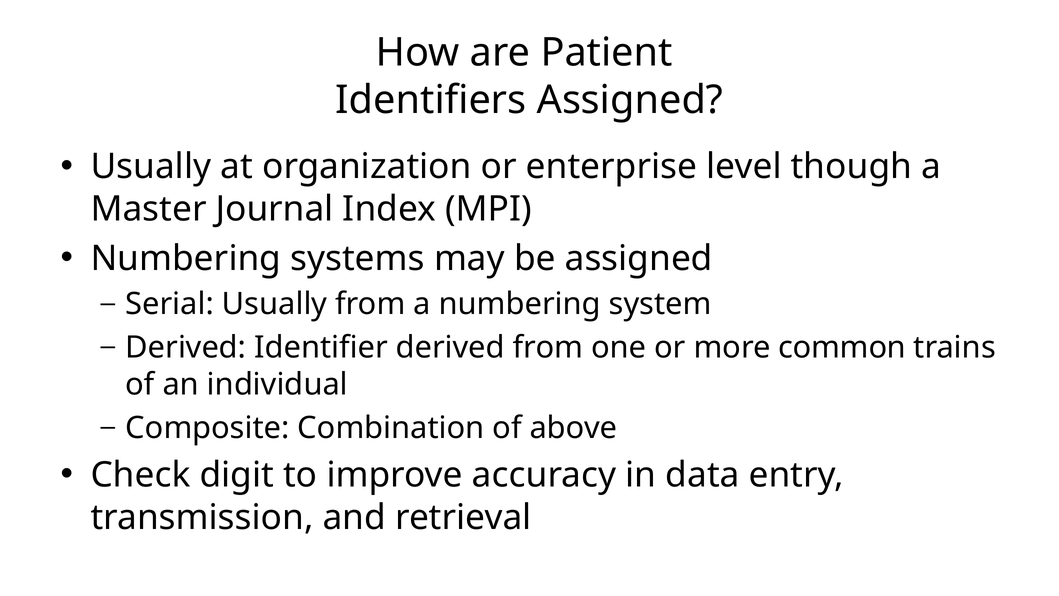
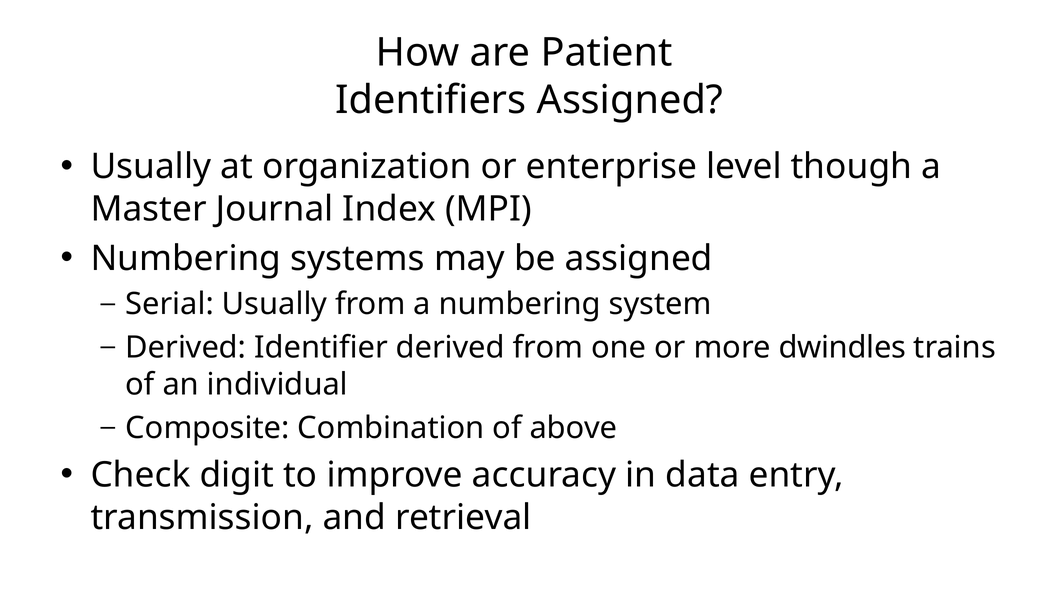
common: common -> dwindles
